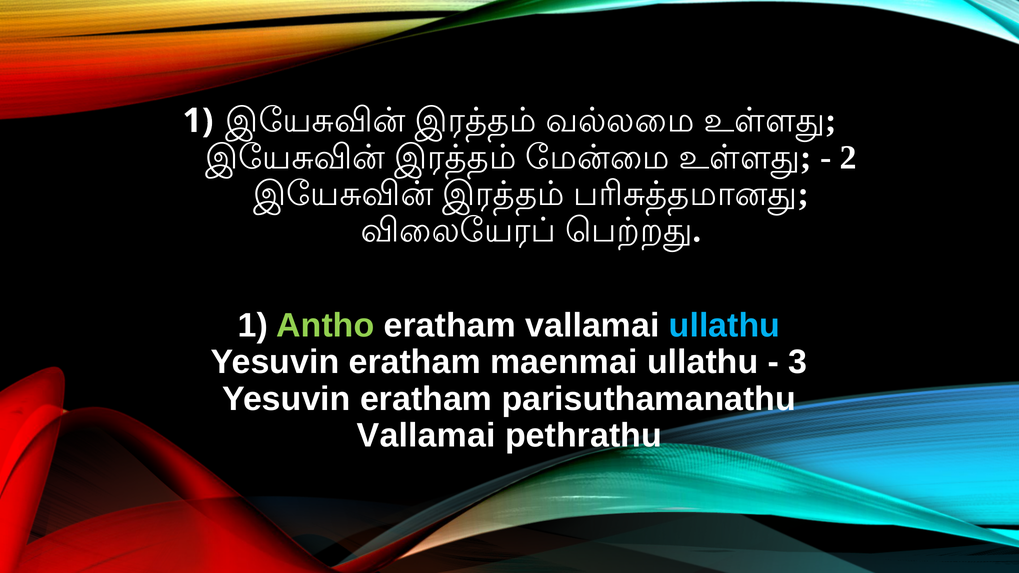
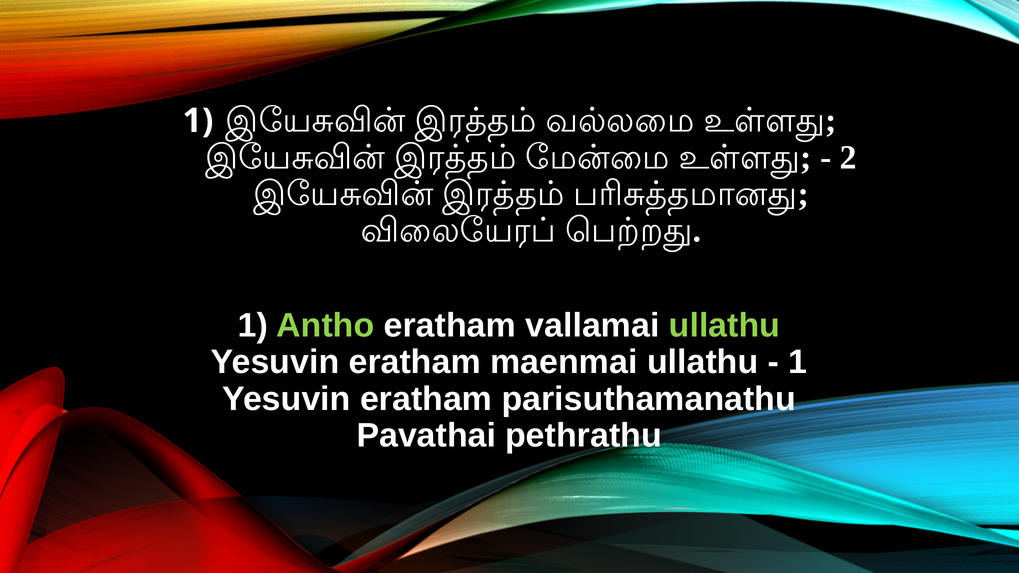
ullathu at (725, 326) colour: light blue -> light green
3 at (798, 362): 3 -> 1
Vallamai at (426, 436): Vallamai -> Pavathai
